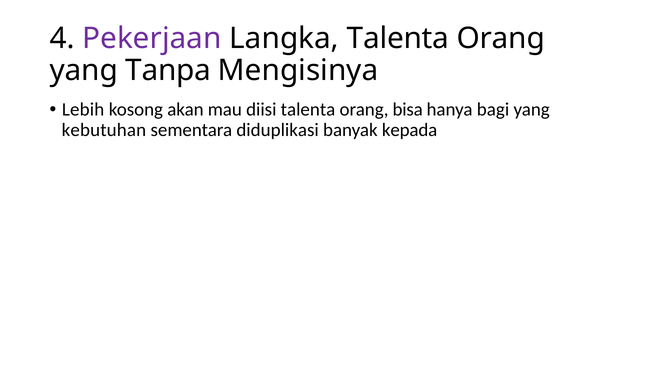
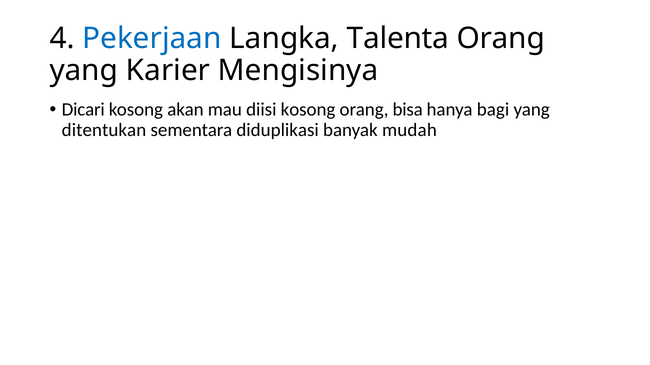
Pekerjaan colour: purple -> blue
Tanpa: Tanpa -> Karier
Lebih: Lebih -> Dicari
diisi talenta: talenta -> kosong
kebutuhan: kebutuhan -> ditentukan
kepada: kepada -> mudah
